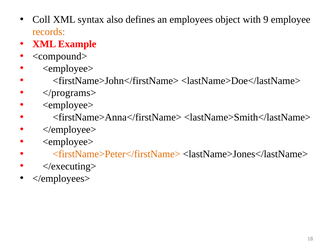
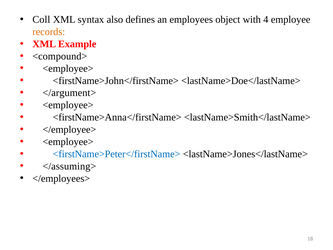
9: 9 -> 4
</programs>: </programs> -> </argument>
<firstName>Peter</firstName> colour: orange -> blue
</executing>: </executing> -> </assuming>
